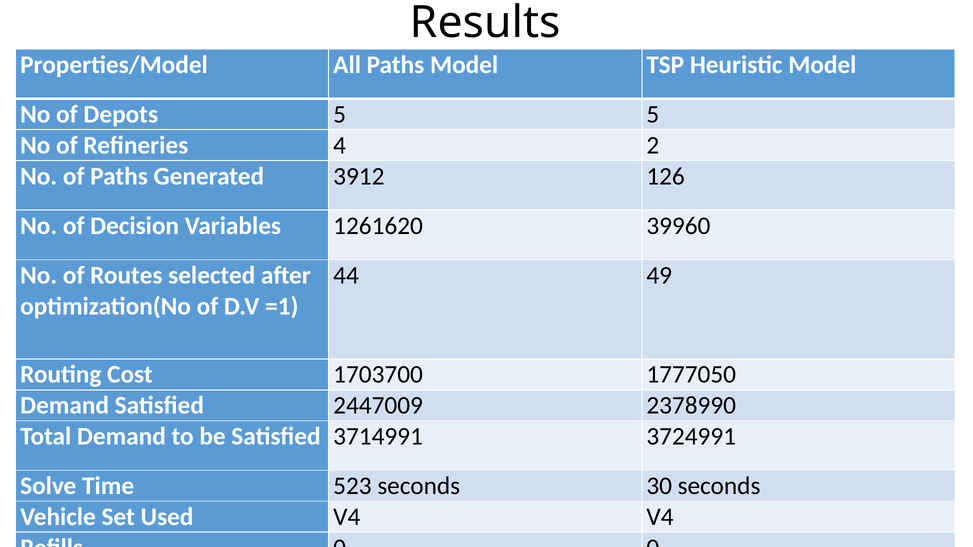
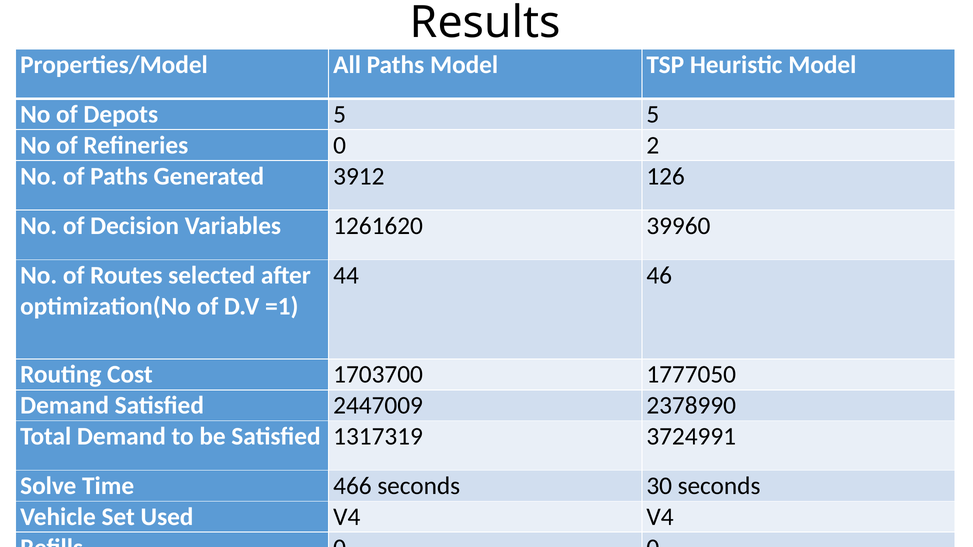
Refineries 4: 4 -> 0
49: 49 -> 46
3714991: 3714991 -> 1317319
523: 523 -> 466
